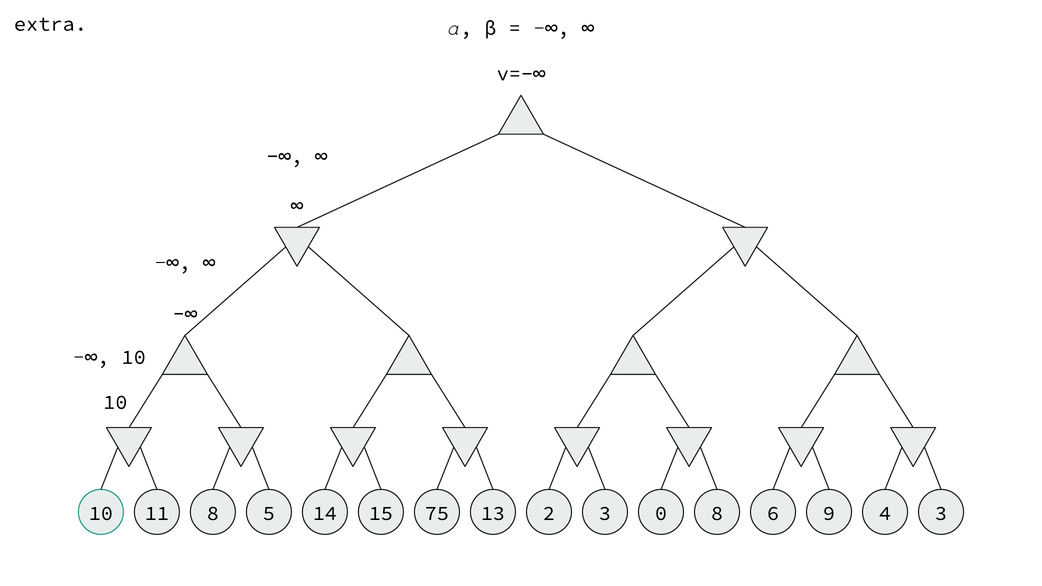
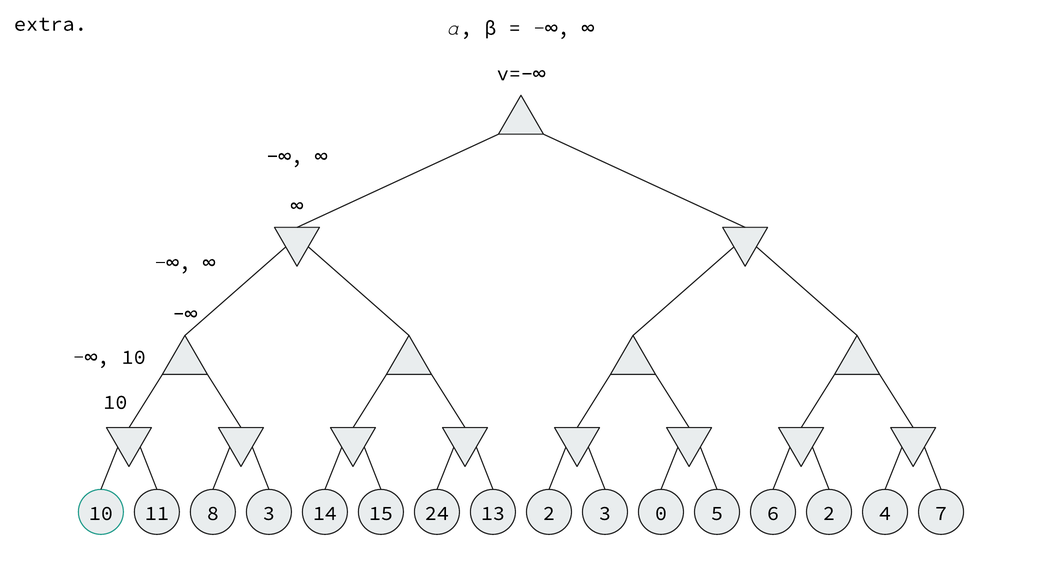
8 5: 5 -> 3
75: 75 -> 24
0 8: 8 -> 5
6 9: 9 -> 2
4 3: 3 -> 7
